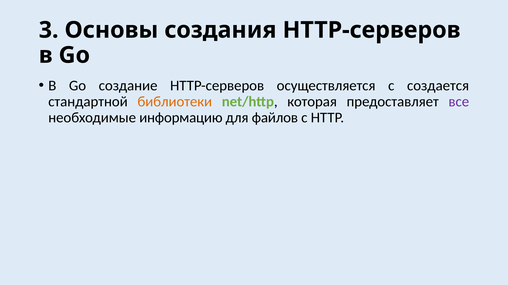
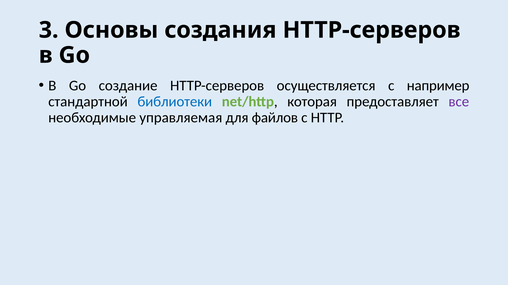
создается: создается -> например
библиотеки colour: orange -> blue
информацию: информацию -> управляемая
